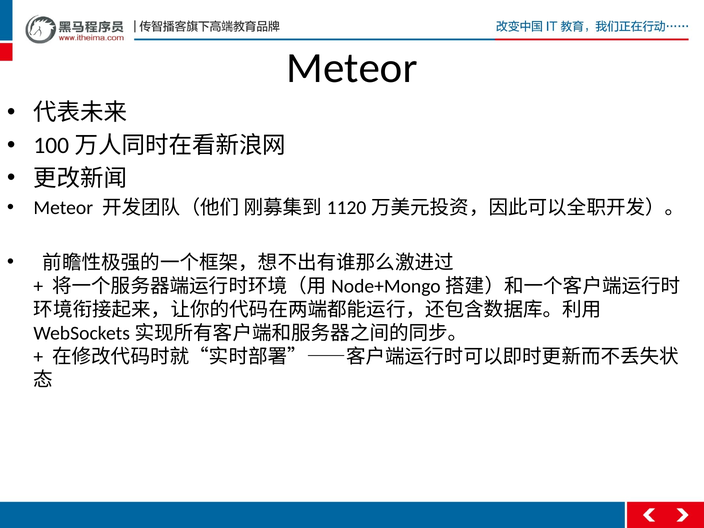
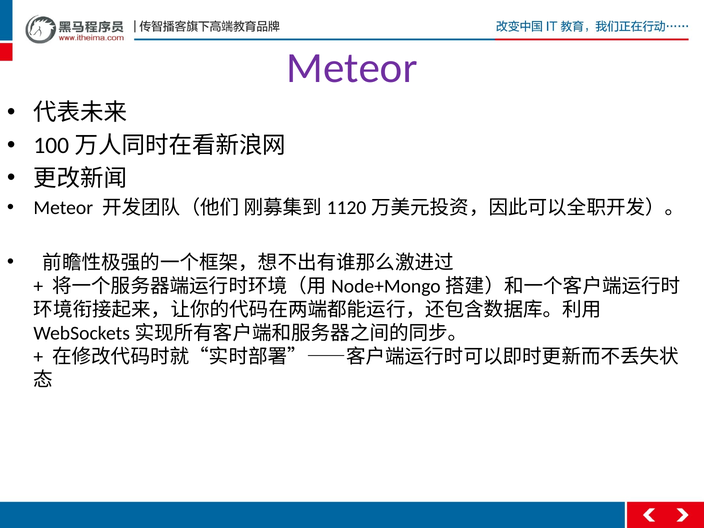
Meteor at (352, 68) colour: black -> purple
